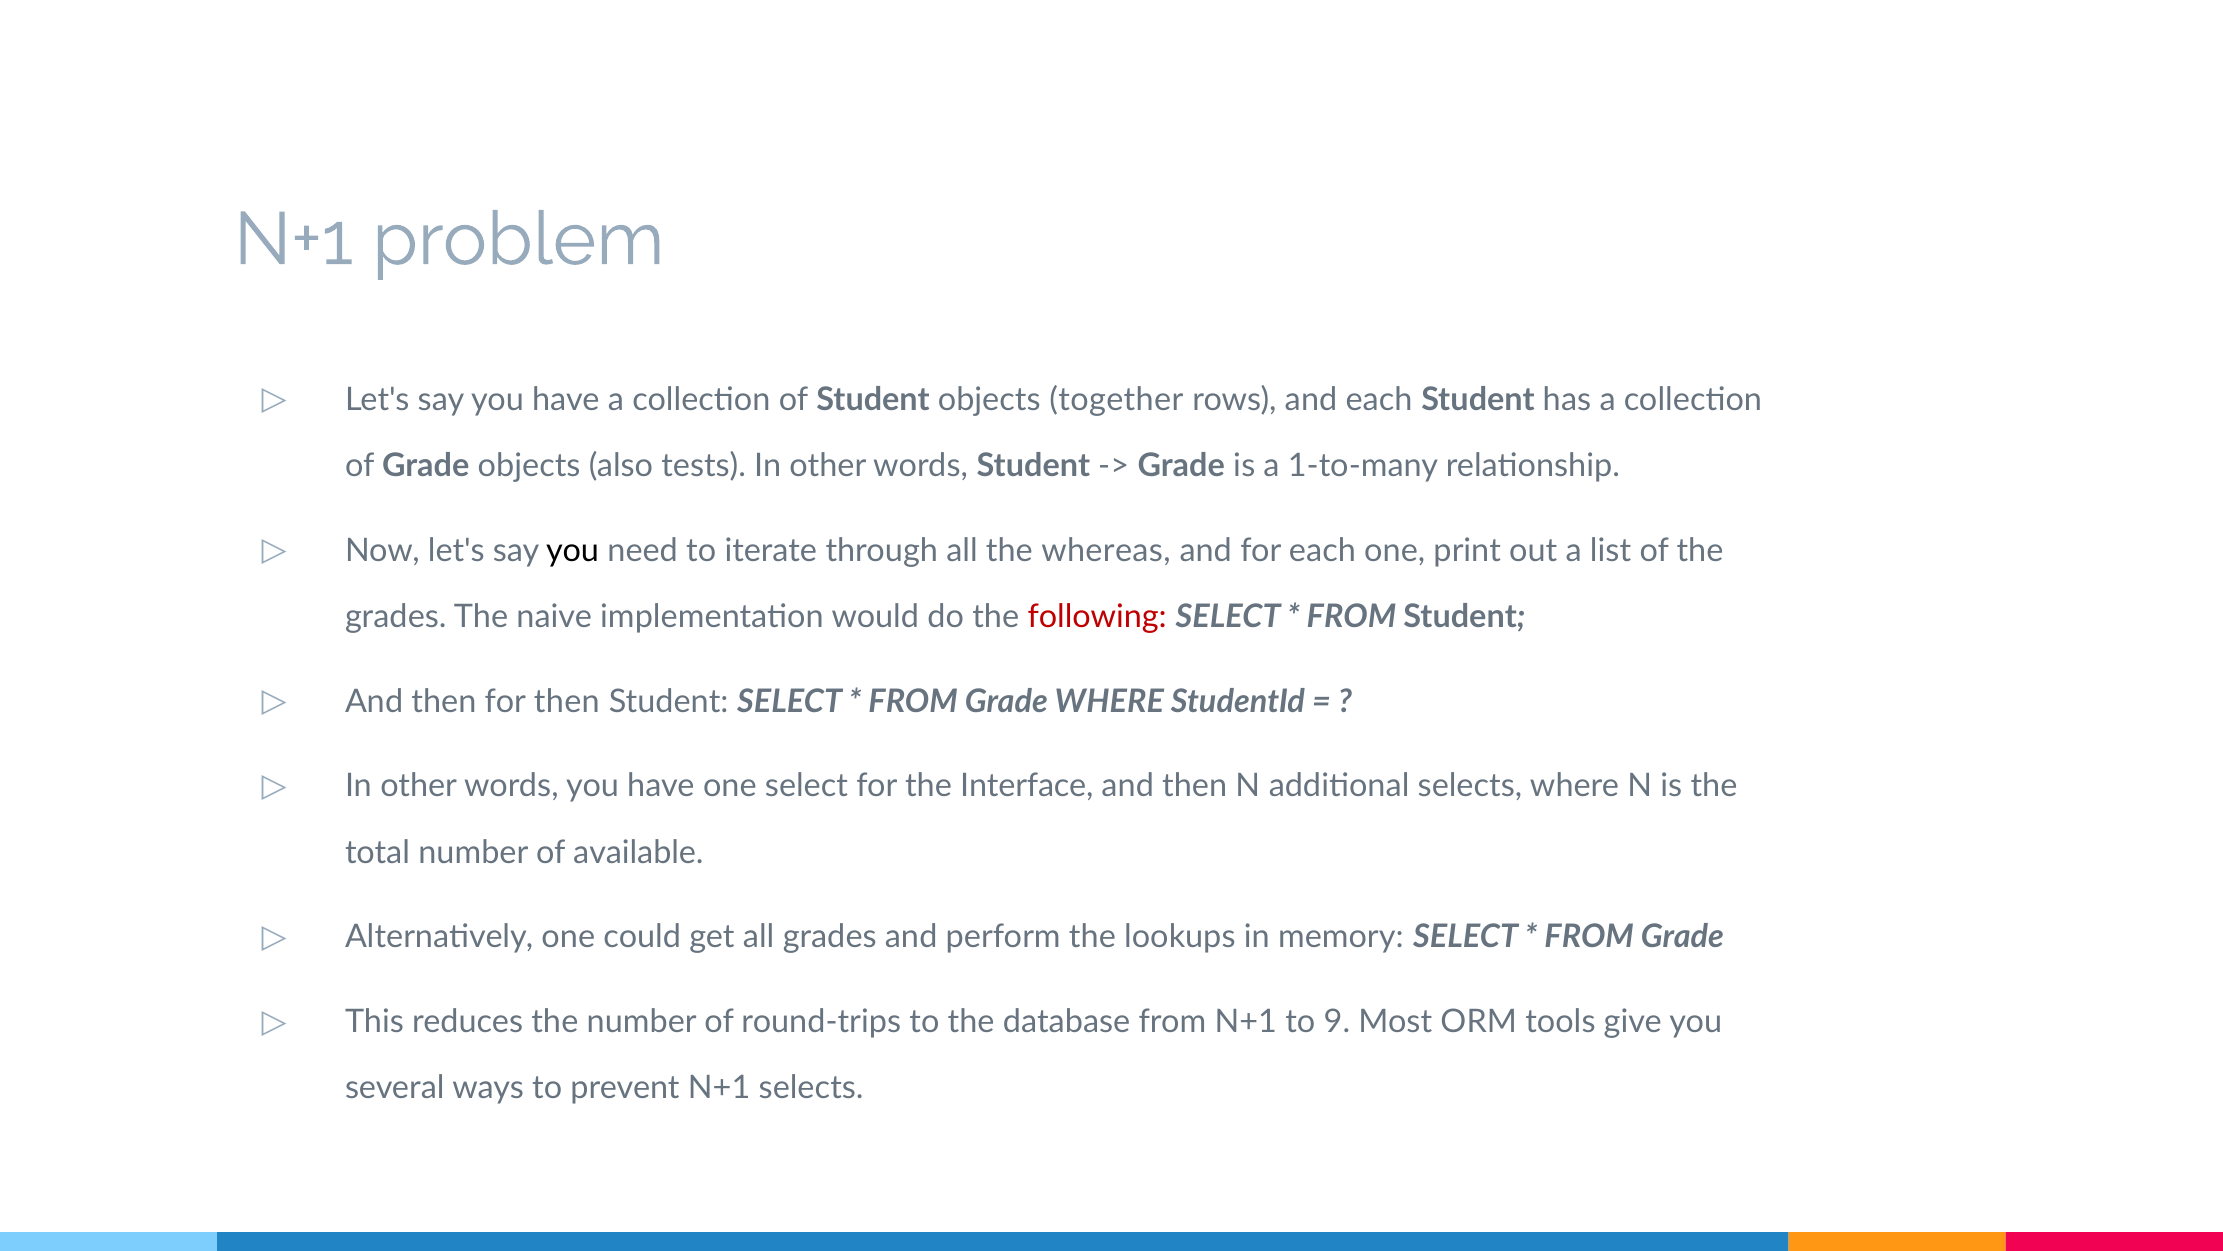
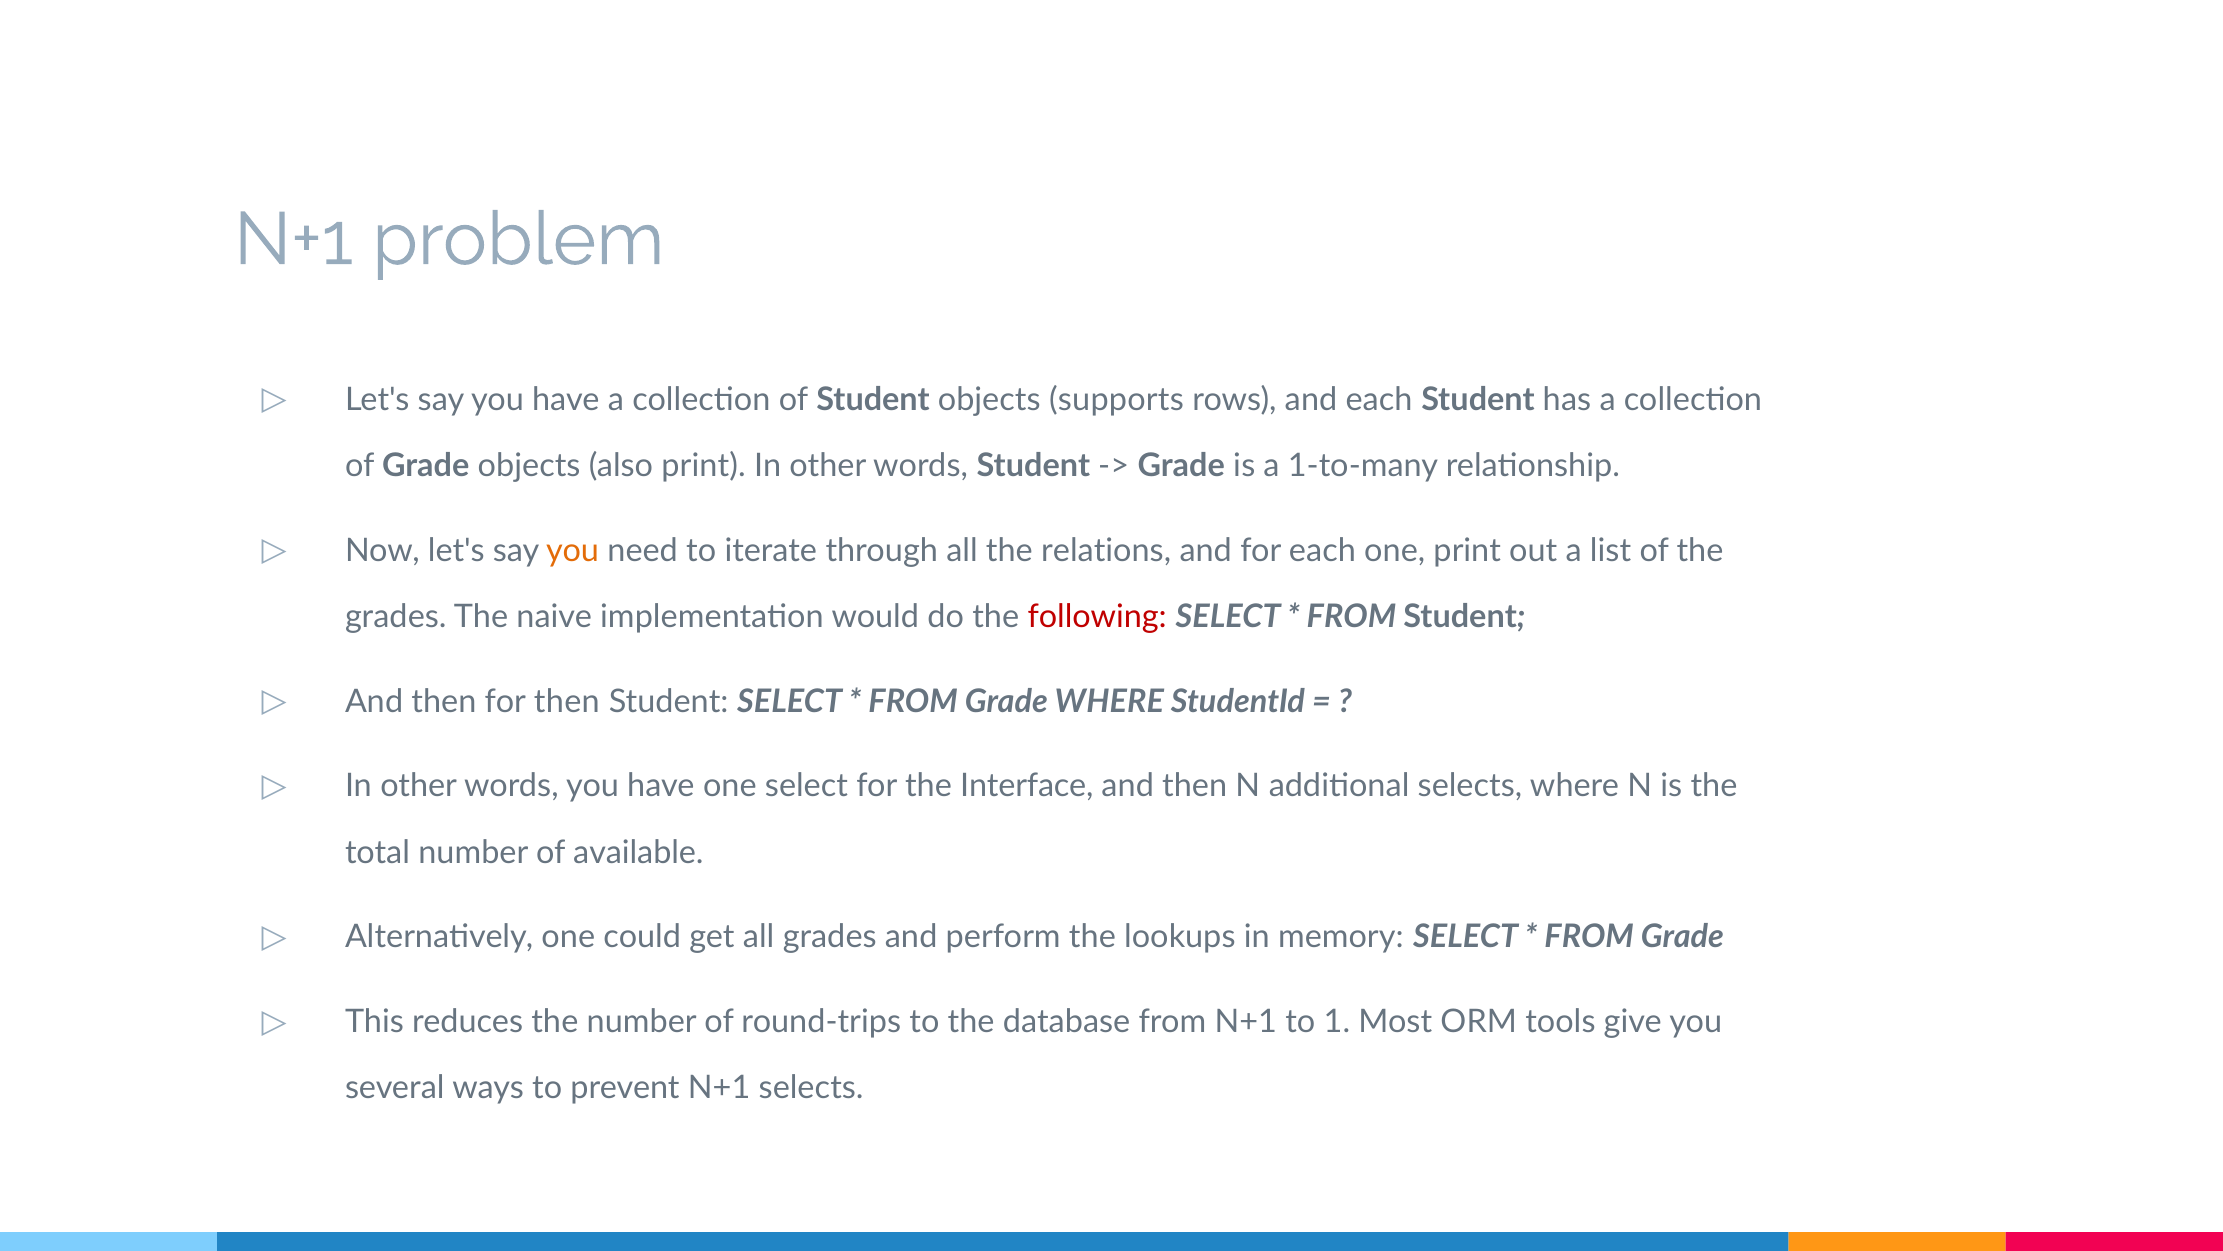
together: together -> supports
also tests: tests -> print
you at (573, 550) colour: black -> orange
whereas: whereas -> relations
9: 9 -> 1
